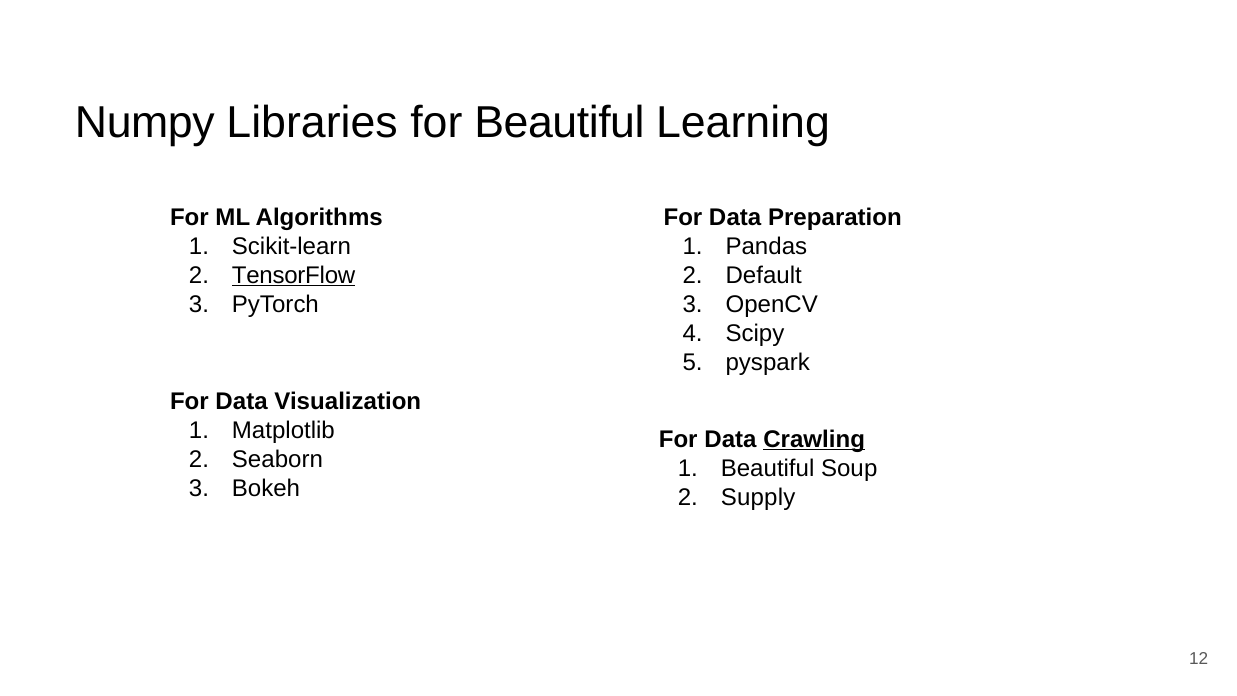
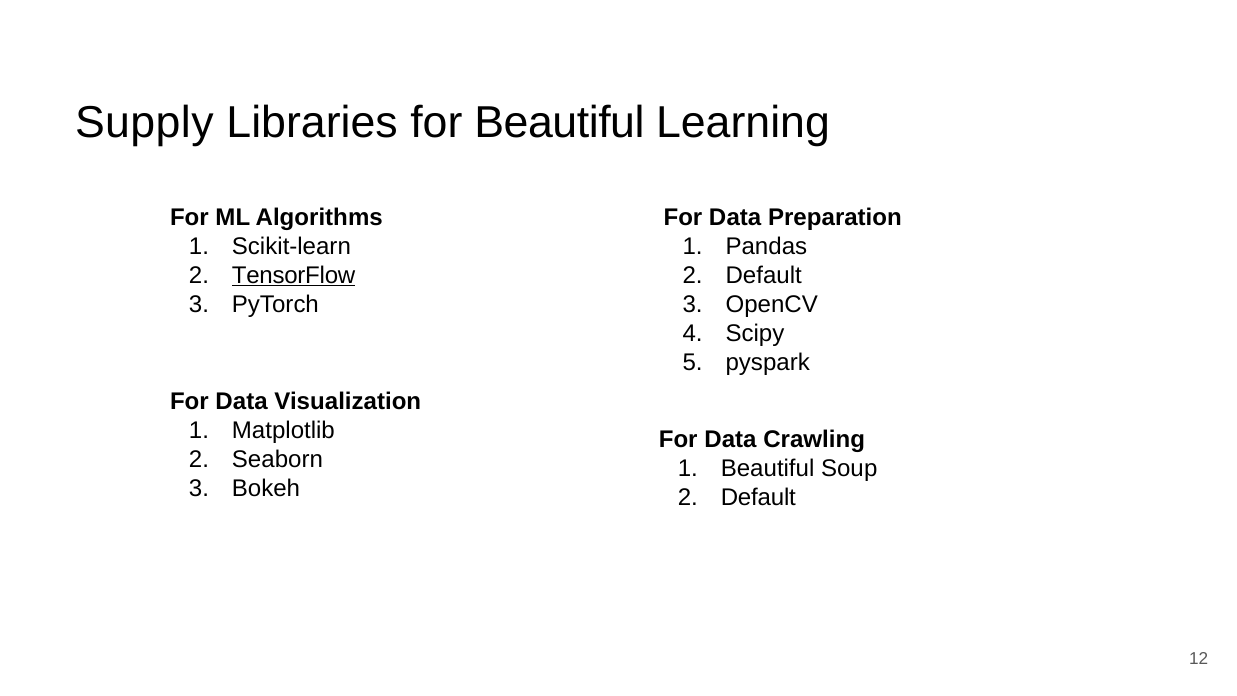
Numpy: Numpy -> Supply
Crawling underline: present -> none
Supply at (758, 497): Supply -> Default
